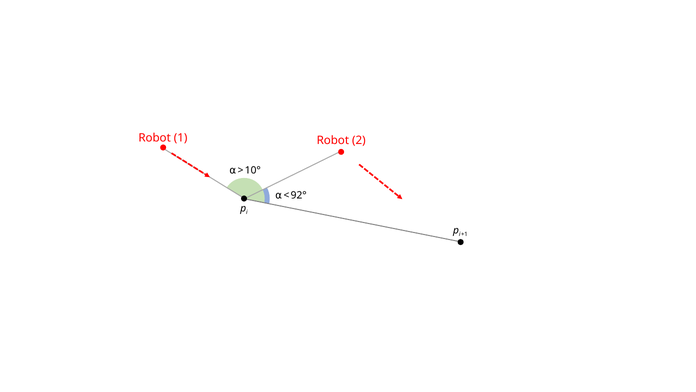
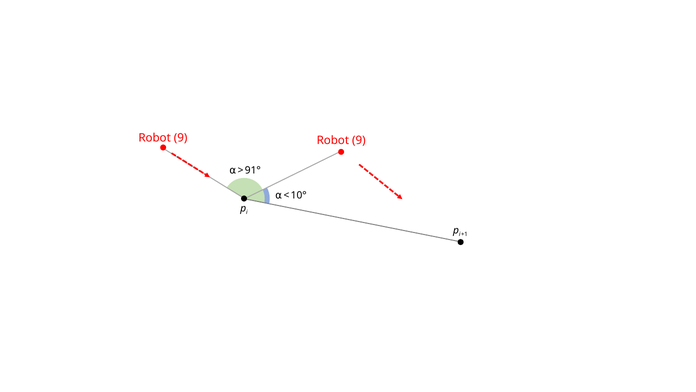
1 at (181, 138): 1 -> 9
2 at (359, 140): 2 -> 9
10°: 10° -> 91°
92°: 92° -> 10°
